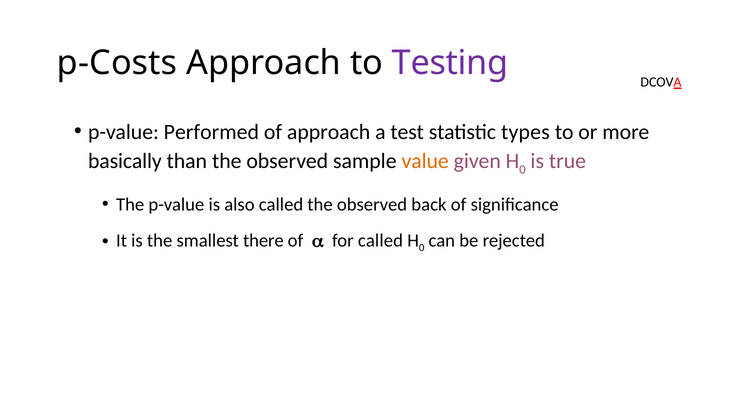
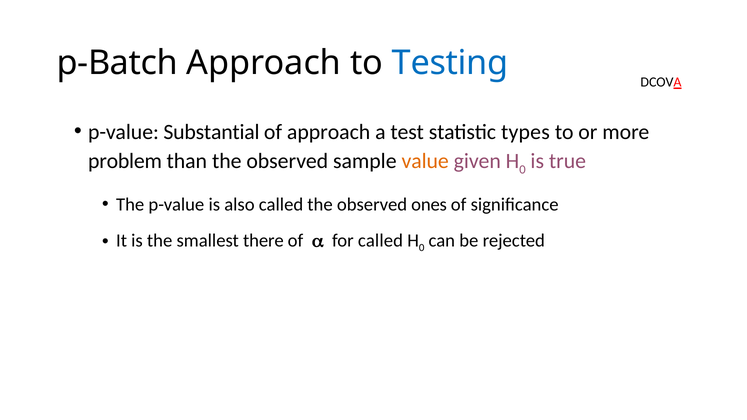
p-Costs: p-Costs -> p-Batch
Testing colour: purple -> blue
Performed: Performed -> Substantial
basically: basically -> problem
back: back -> ones
